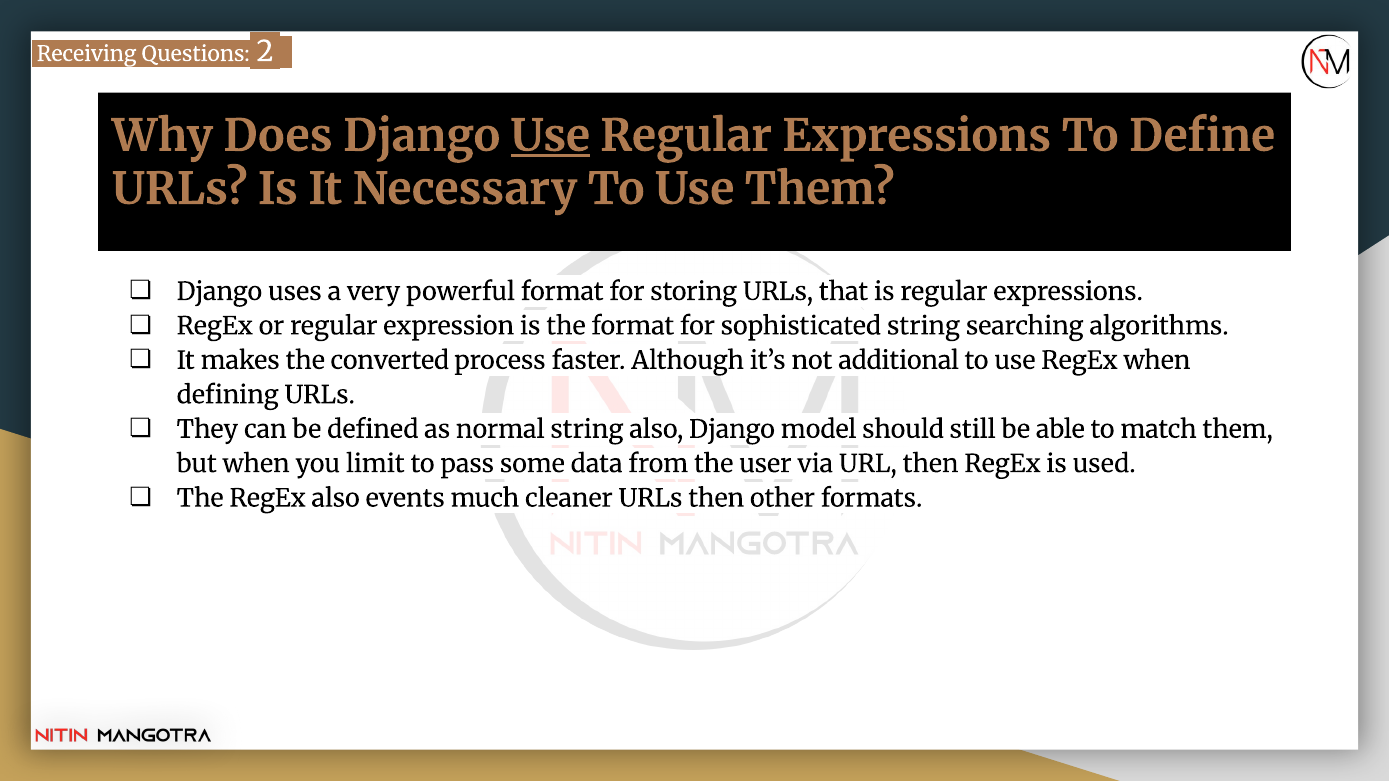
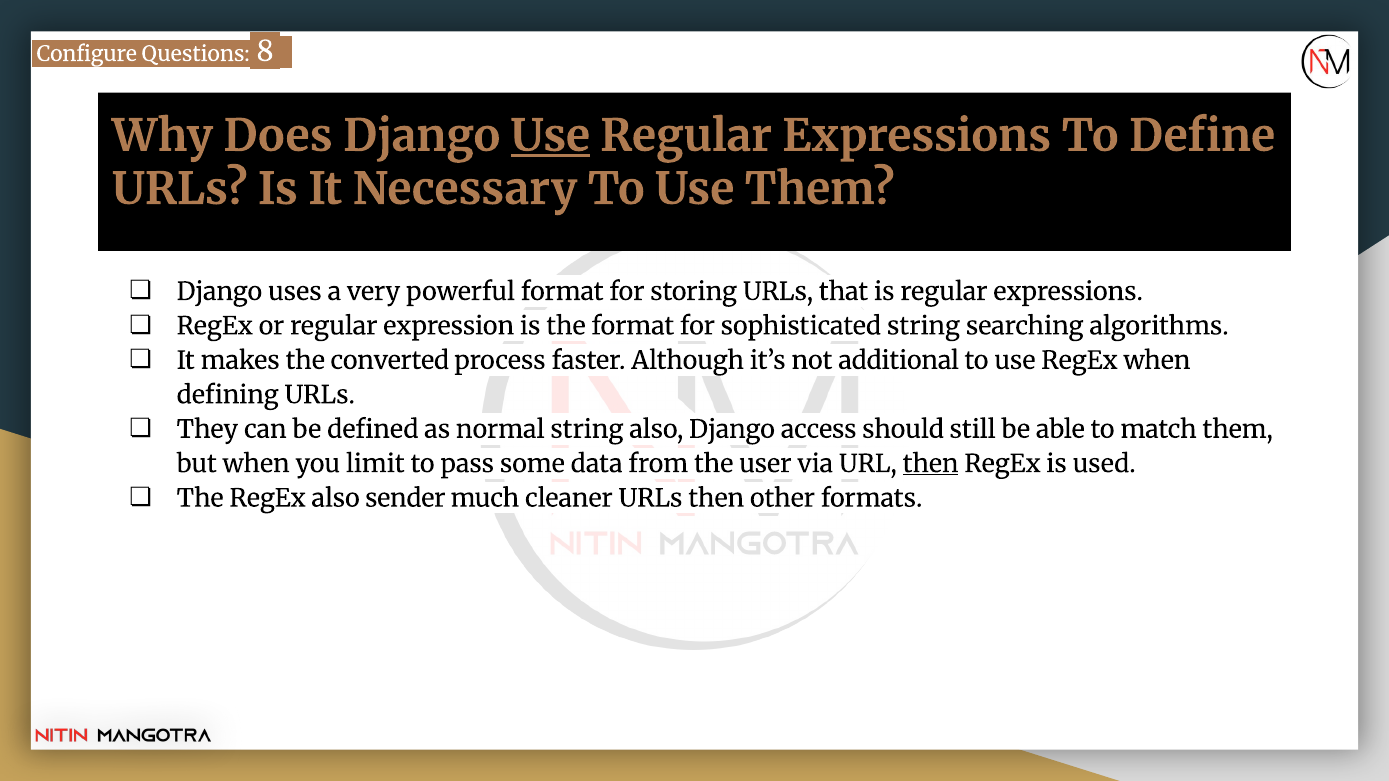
Receiving: Receiving -> Configure
2: 2 -> 8
model: model -> access
then at (931, 464) underline: none -> present
events: events -> sender
